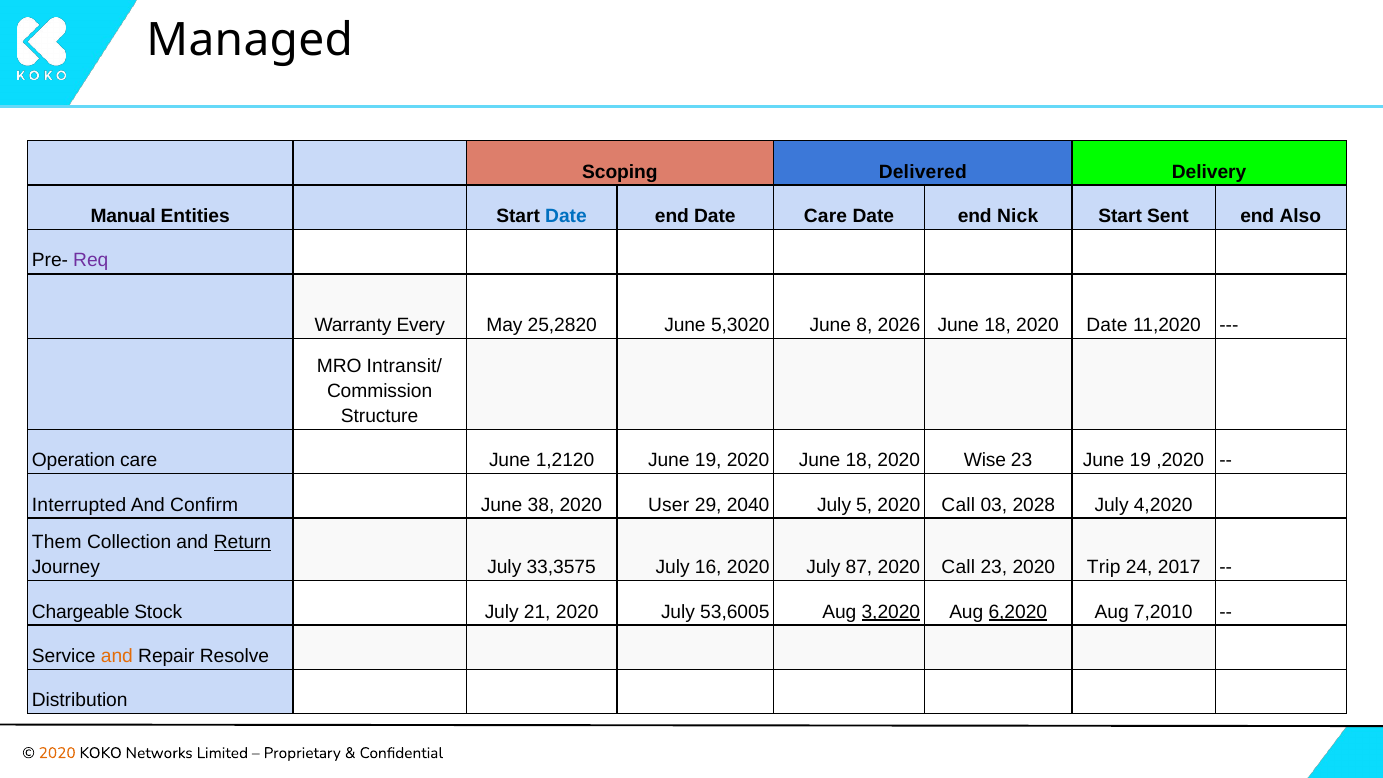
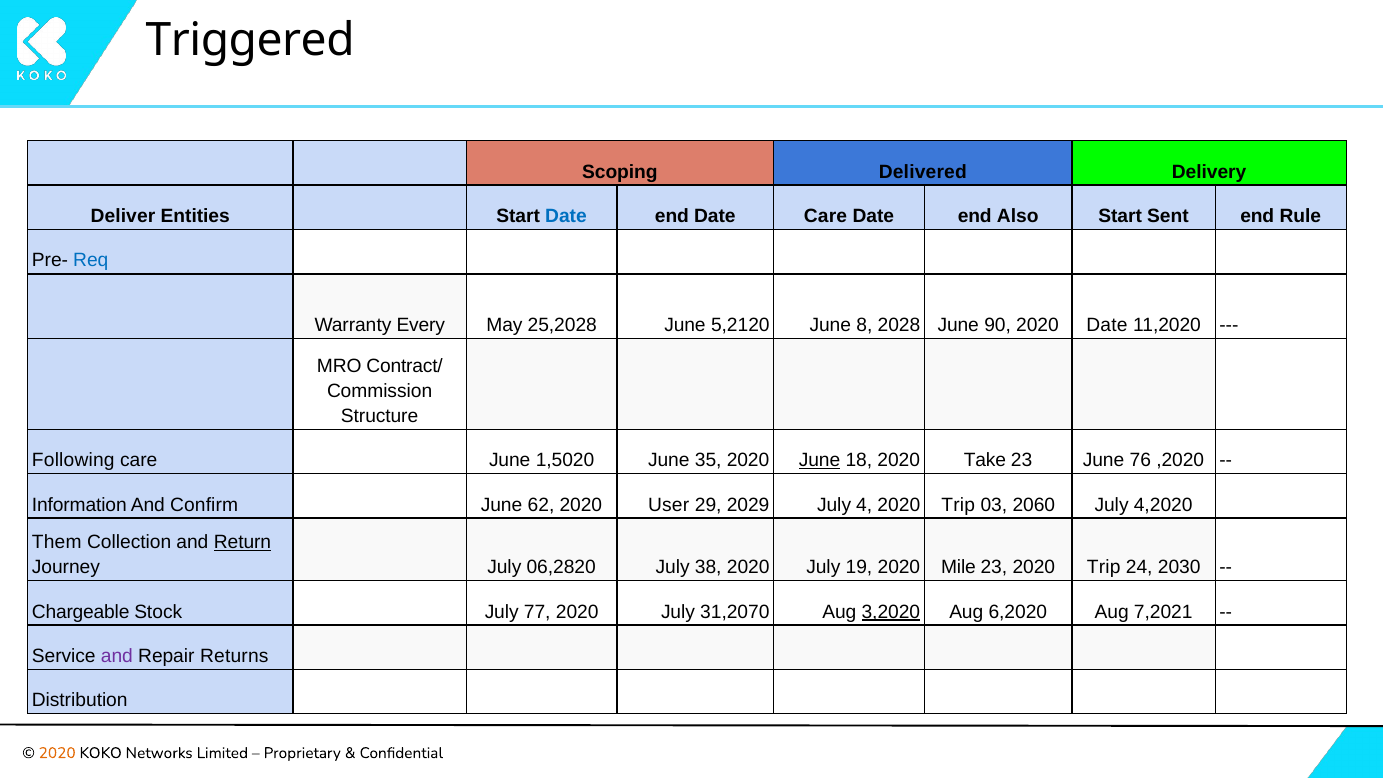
Managed: Managed -> Triggered
Manual: Manual -> Deliver
Nick: Nick -> Also
Also: Also -> Rule
Req colour: purple -> blue
25,2820: 25,2820 -> 25,2028
5,3020: 5,3020 -> 5,2120
2026: 2026 -> 2028
18 at (998, 325): 18 -> 90
Intransit/: Intransit/ -> Contract/
Operation: Operation -> Following
1,2120: 1,2120 -> 1,5020
19 at (708, 460): 19 -> 35
June at (820, 460) underline: none -> present
Wise: Wise -> Take
23 June 19: 19 -> 76
Interrupted: Interrupted -> Information
38: 38 -> 62
2040: 2040 -> 2029
5: 5 -> 4
Call at (958, 505): Call -> Trip
2028: 2028 -> 2060
33,3575: 33,3575 -> 06,2820
16: 16 -> 38
87: 87 -> 19
Call at (958, 567): Call -> Mile
2017: 2017 -> 2030
21: 21 -> 77
53,6005: 53,6005 -> 31,2070
6,2020 underline: present -> none
7,2010: 7,2010 -> 7,2021
and at (117, 656) colour: orange -> purple
Resolve: Resolve -> Returns
